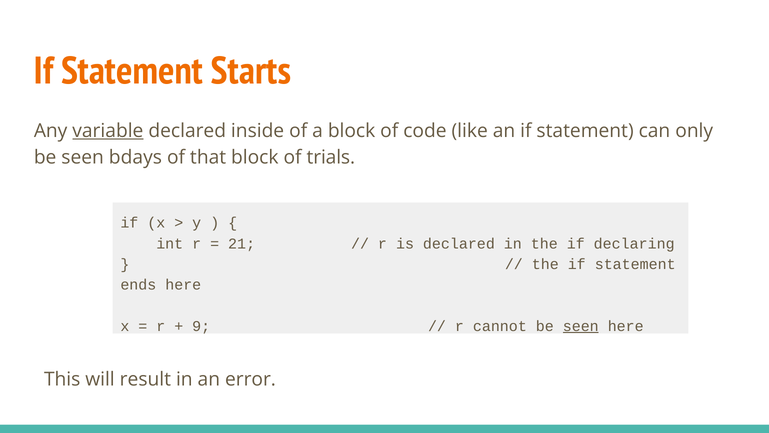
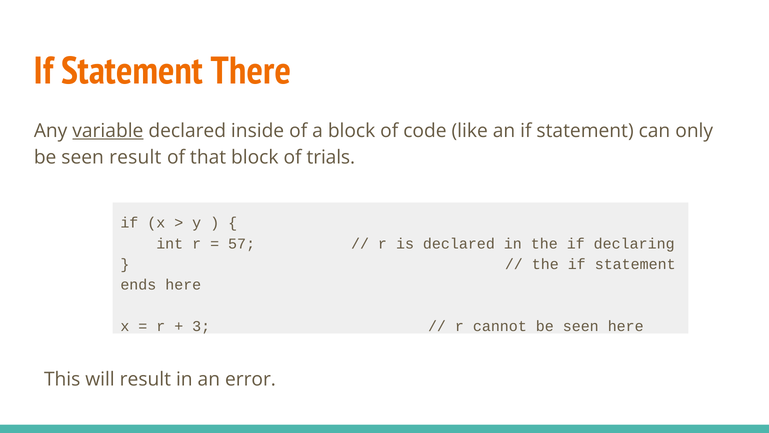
Starts: Starts -> There
seen bdays: bdays -> result
21: 21 -> 57
9: 9 -> 3
seen at (581, 326) underline: present -> none
